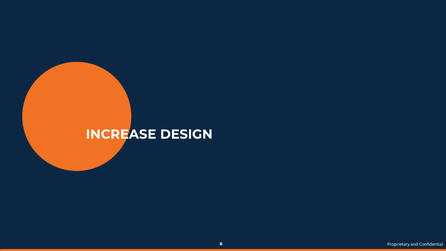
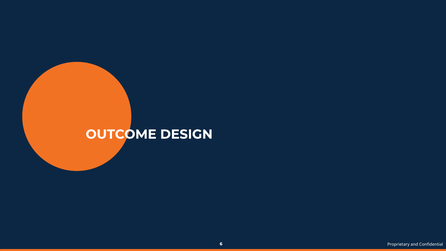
INCREASE: INCREASE -> OUTCOME
